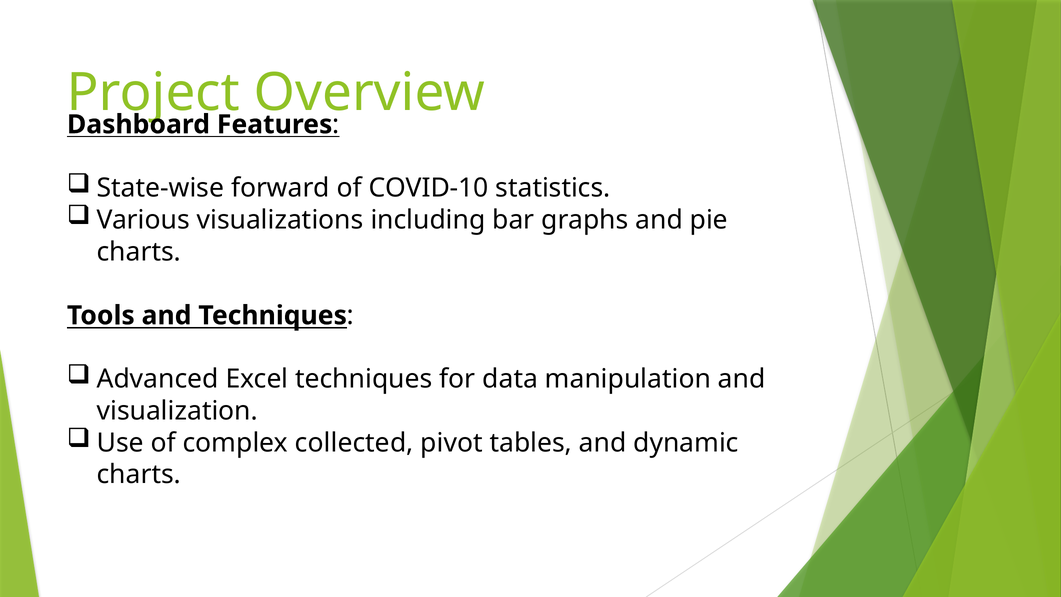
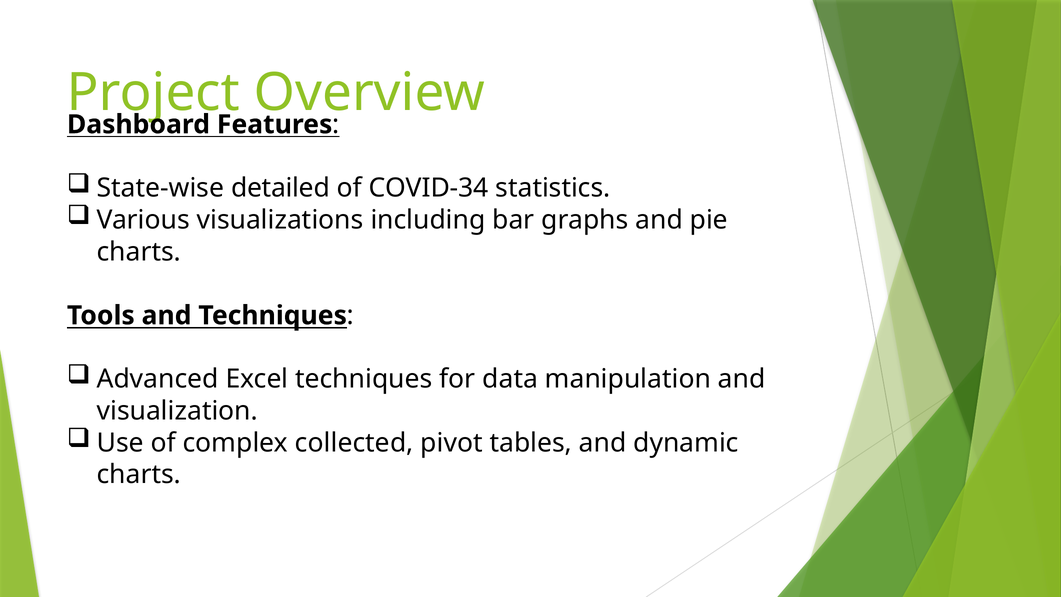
forward: forward -> detailed
COVID-10: COVID-10 -> COVID-34
